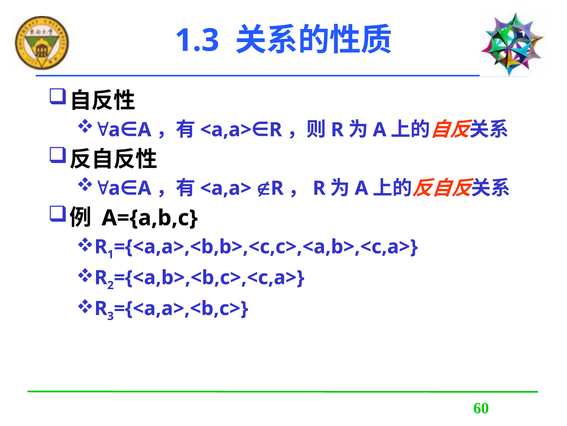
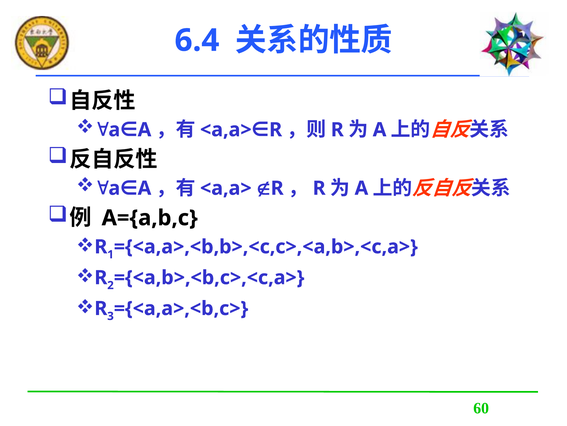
1.3: 1.3 -> 6.4
